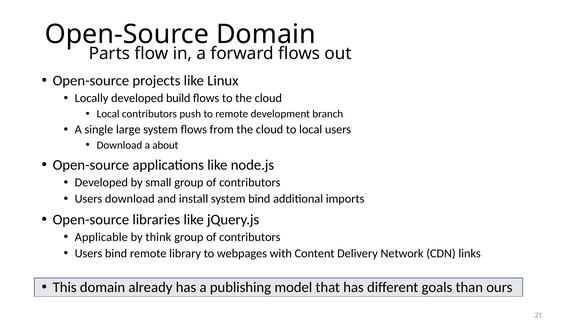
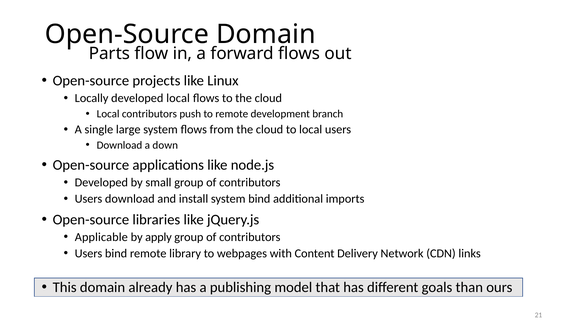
developed build: build -> local
about: about -> down
think: think -> apply
